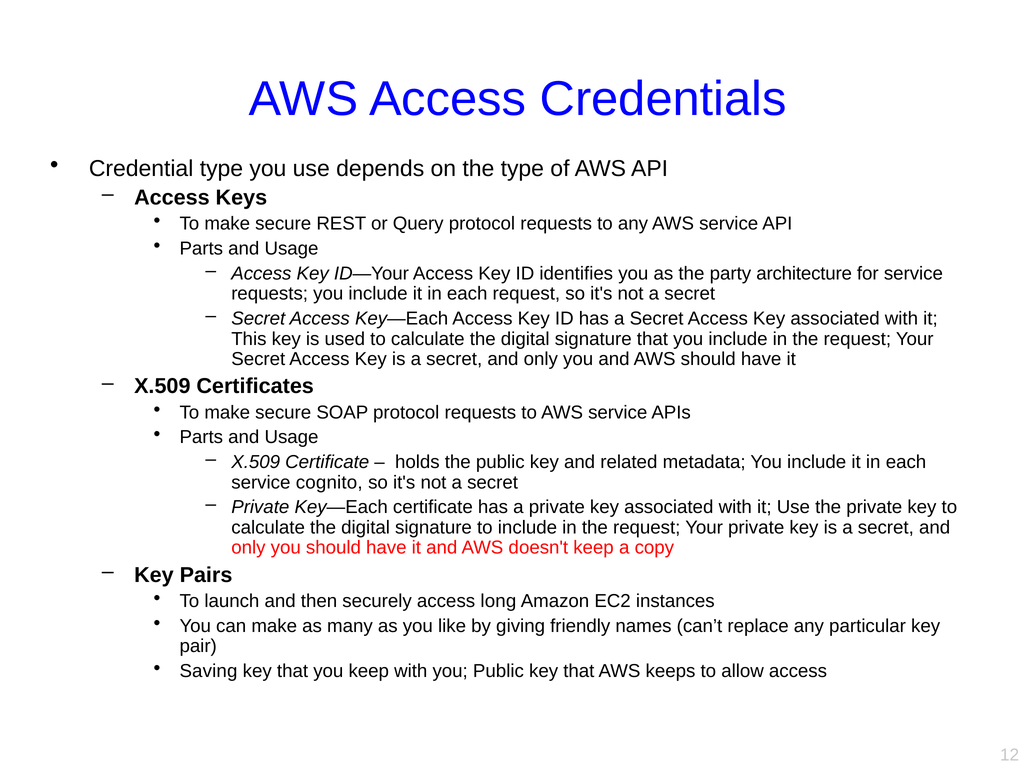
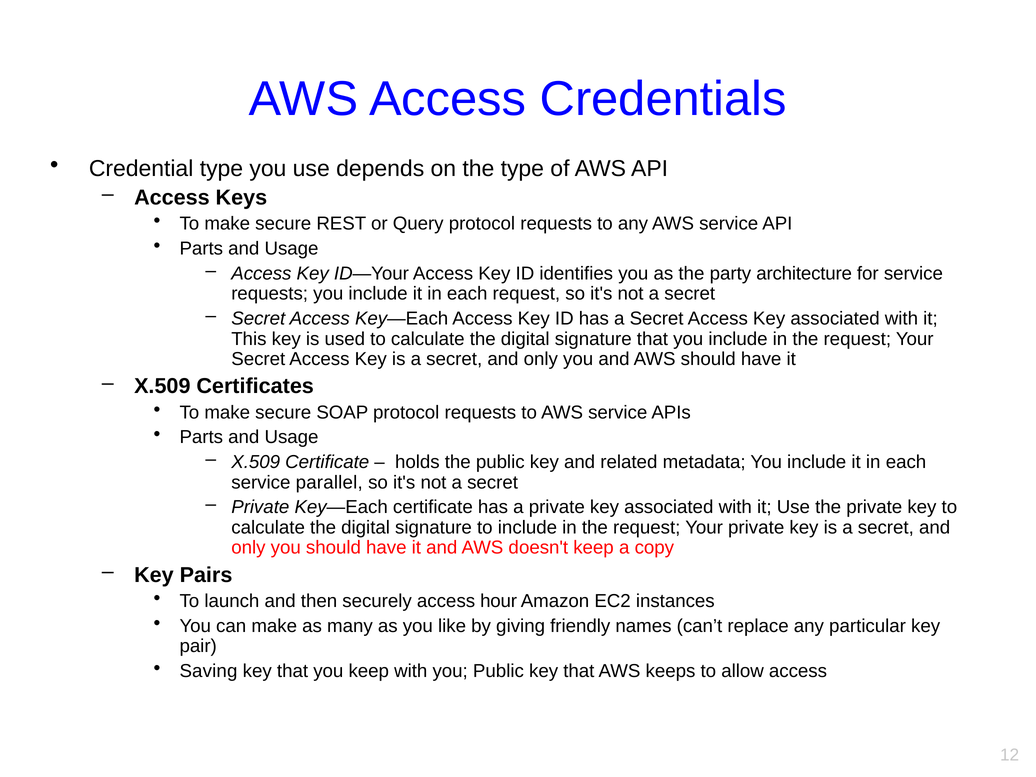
cognito: cognito -> parallel
long: long -> hour
